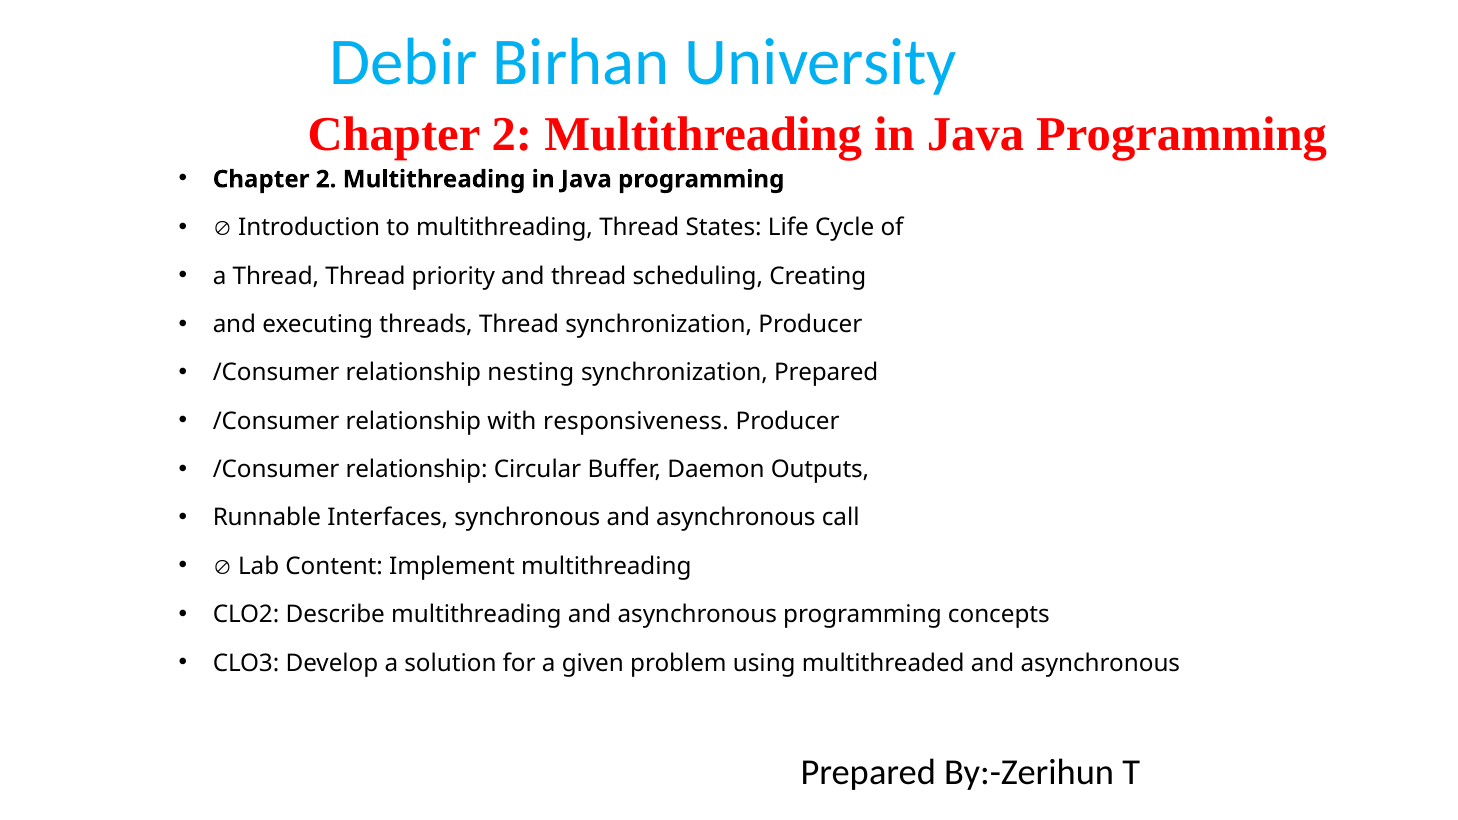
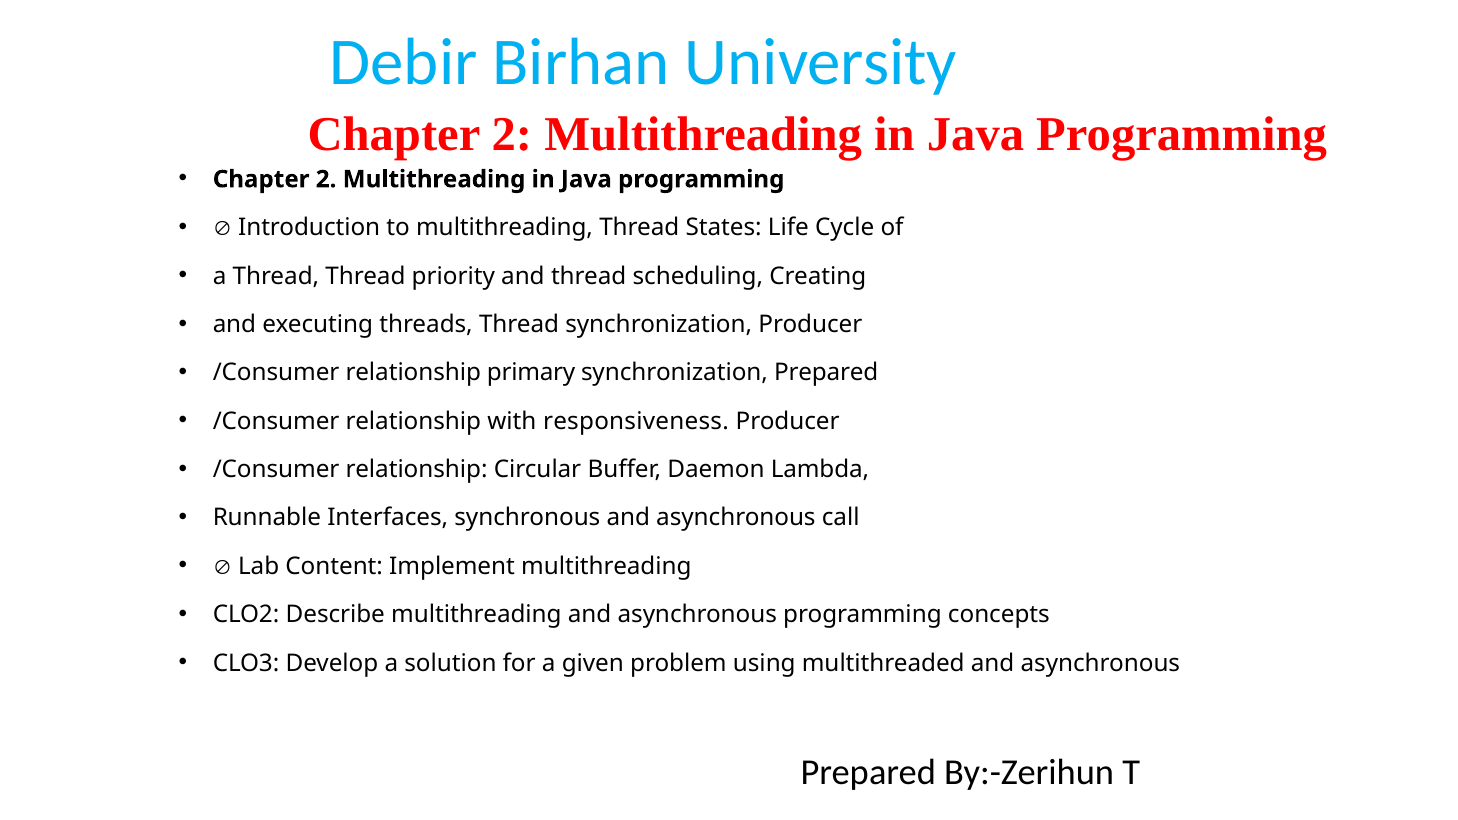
nesting: nesting -> primary
Outputs: Outputs -> Lambda
